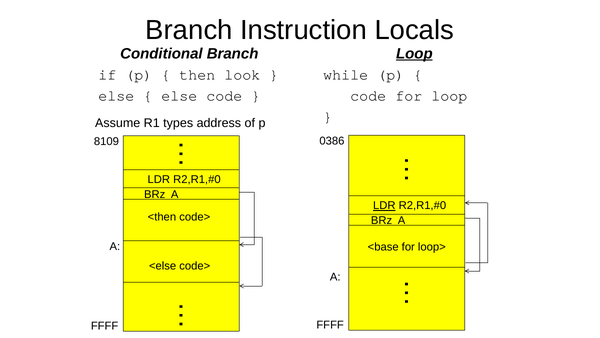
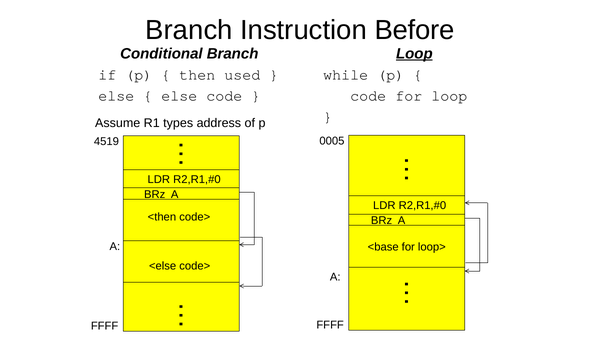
Locals: Locals -> Before
look: look -> used
0386: 0386 -> 0005
8109: 8109 -> 4519
LDR at (384, 205) underline: present -> none
